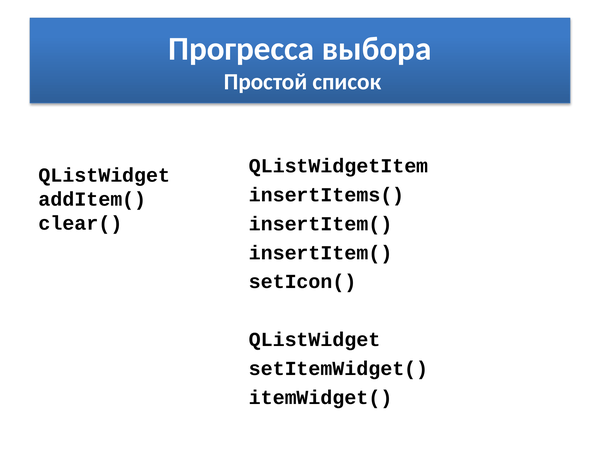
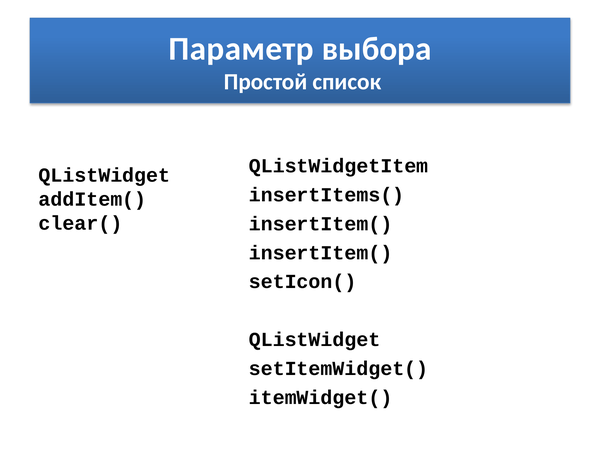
Прогресса: Прогресса -> Параметр
